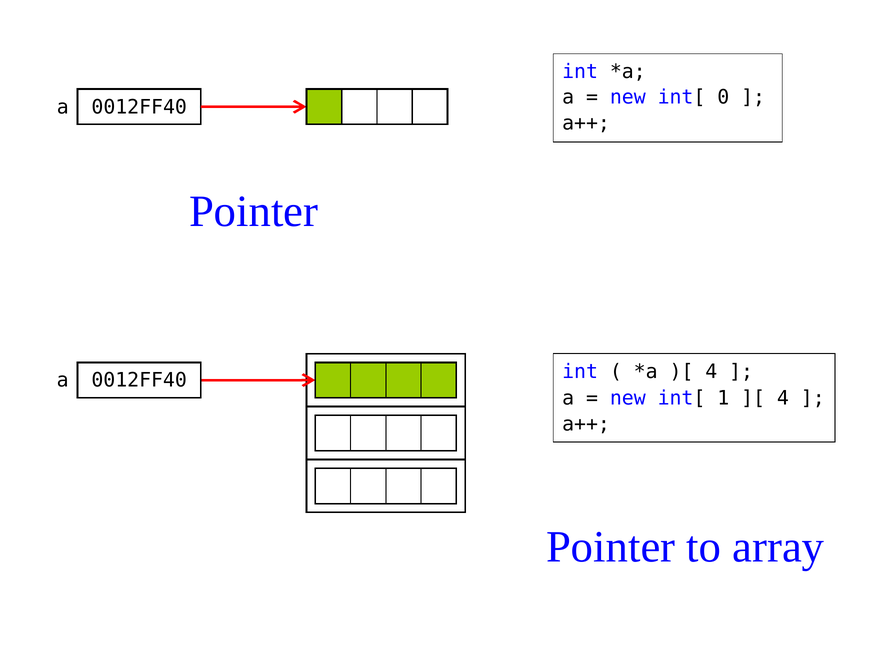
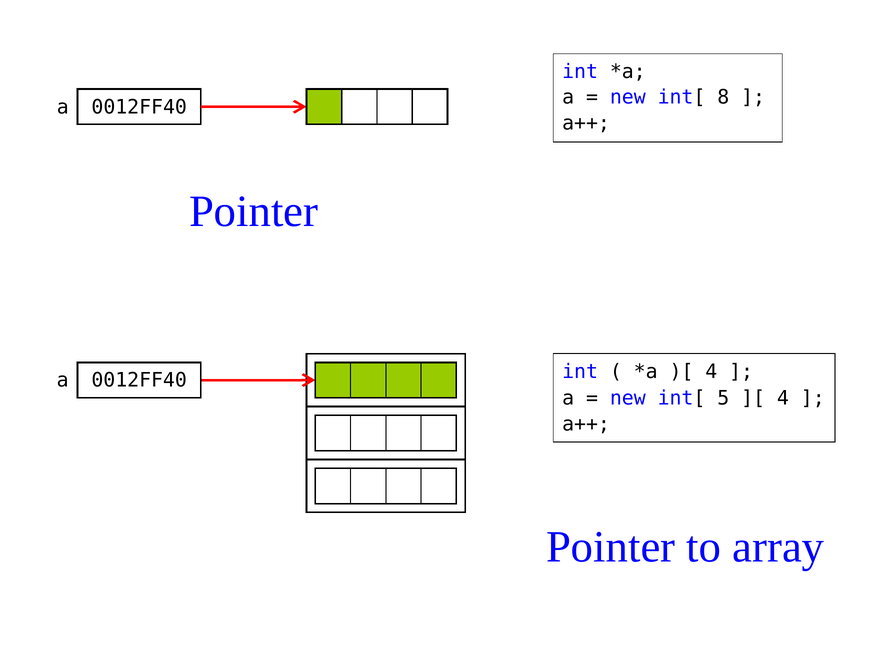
0: 0 -> 8
1: 1 -> 5
